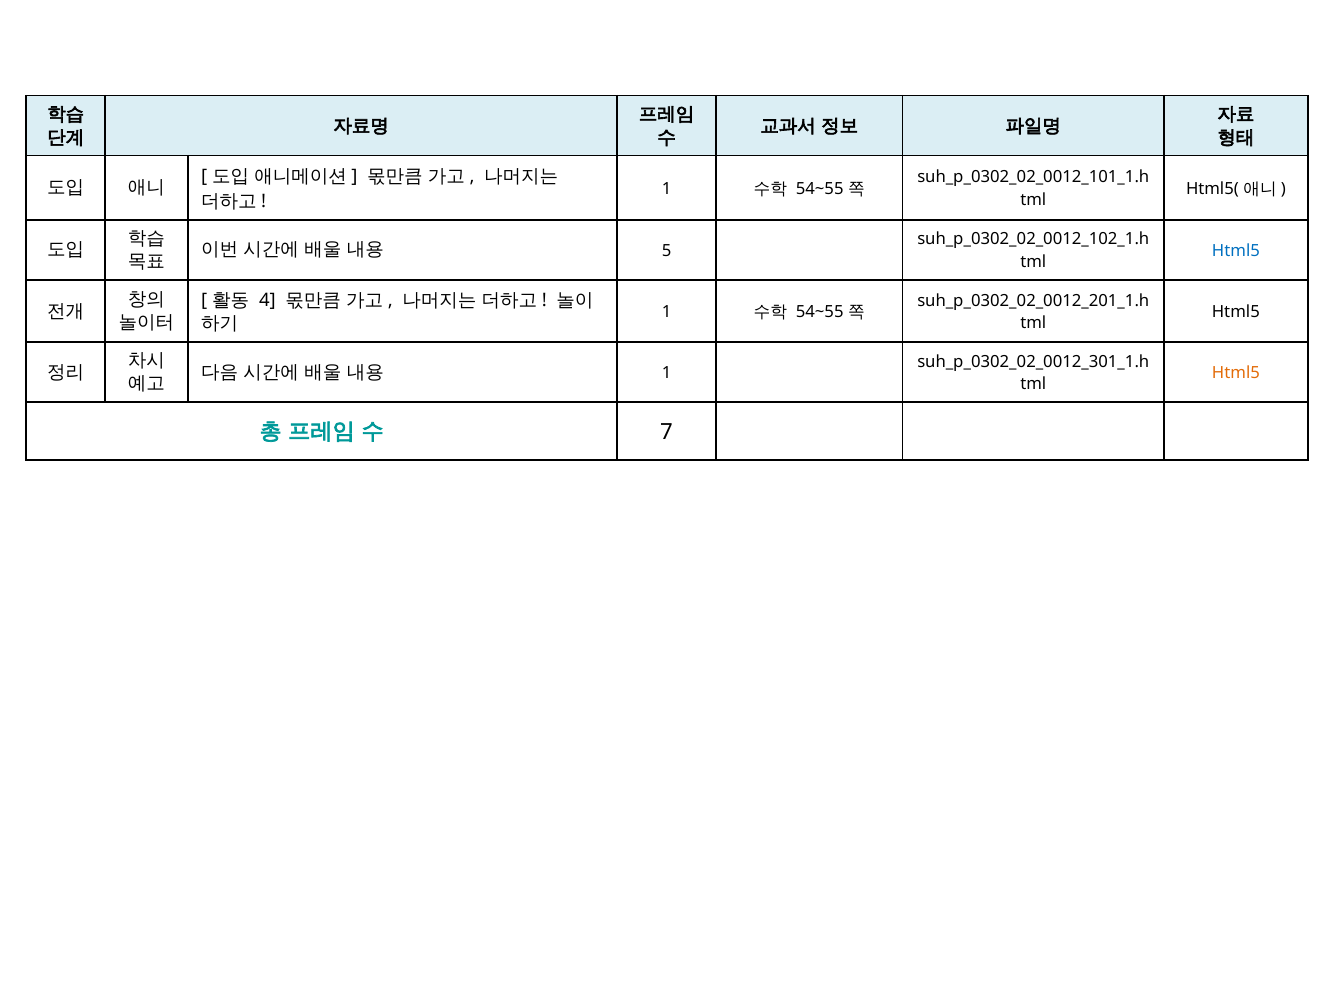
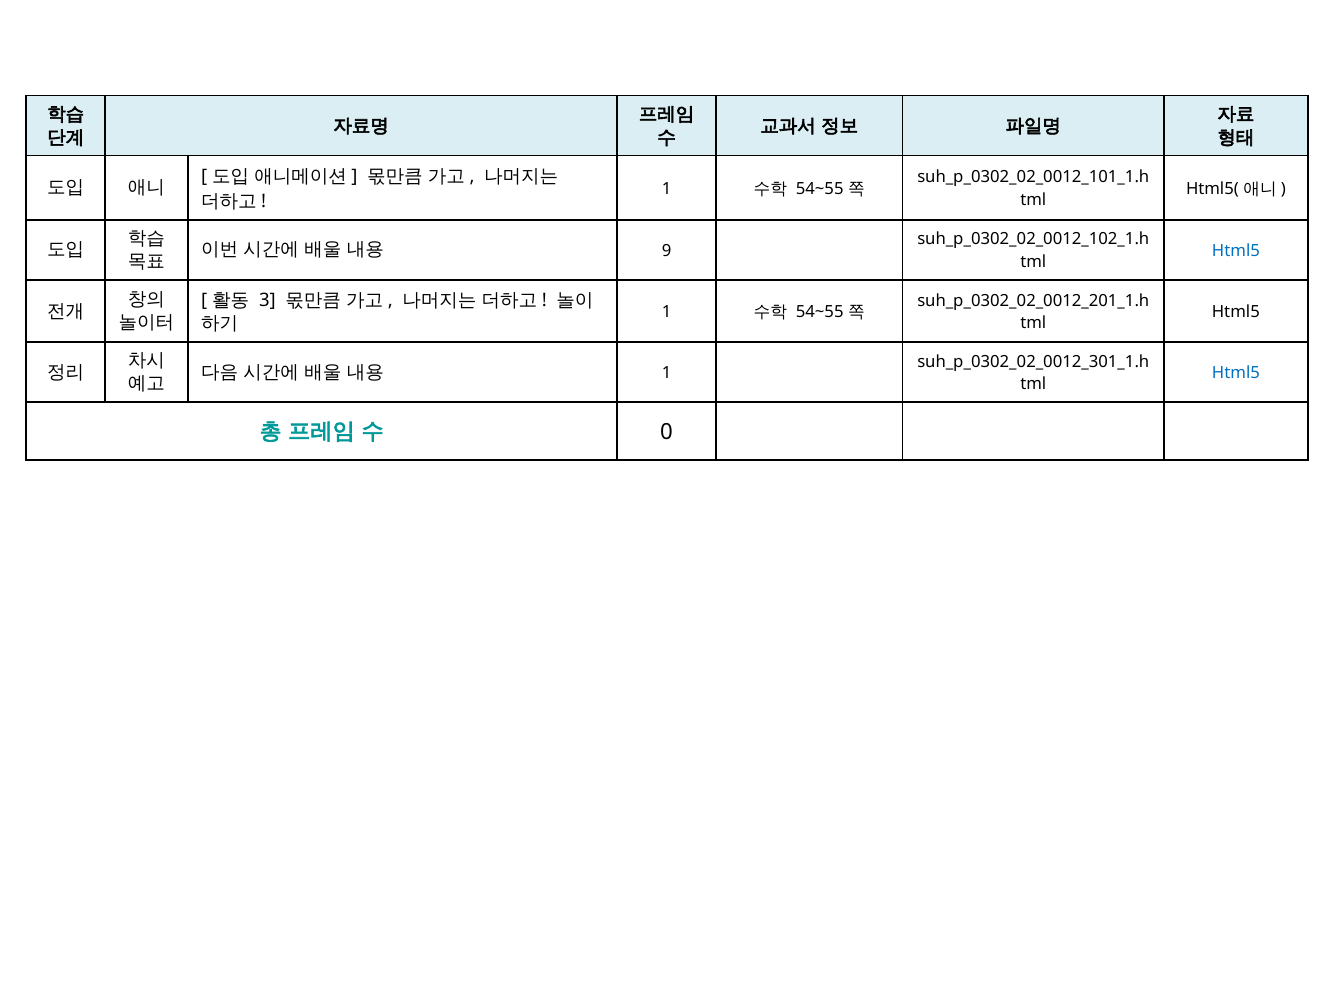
5: 5 -> 9
4: 4 -> 3
Html5 at (1236, 373) colour: orange -> blue
7: 7 -> 0
